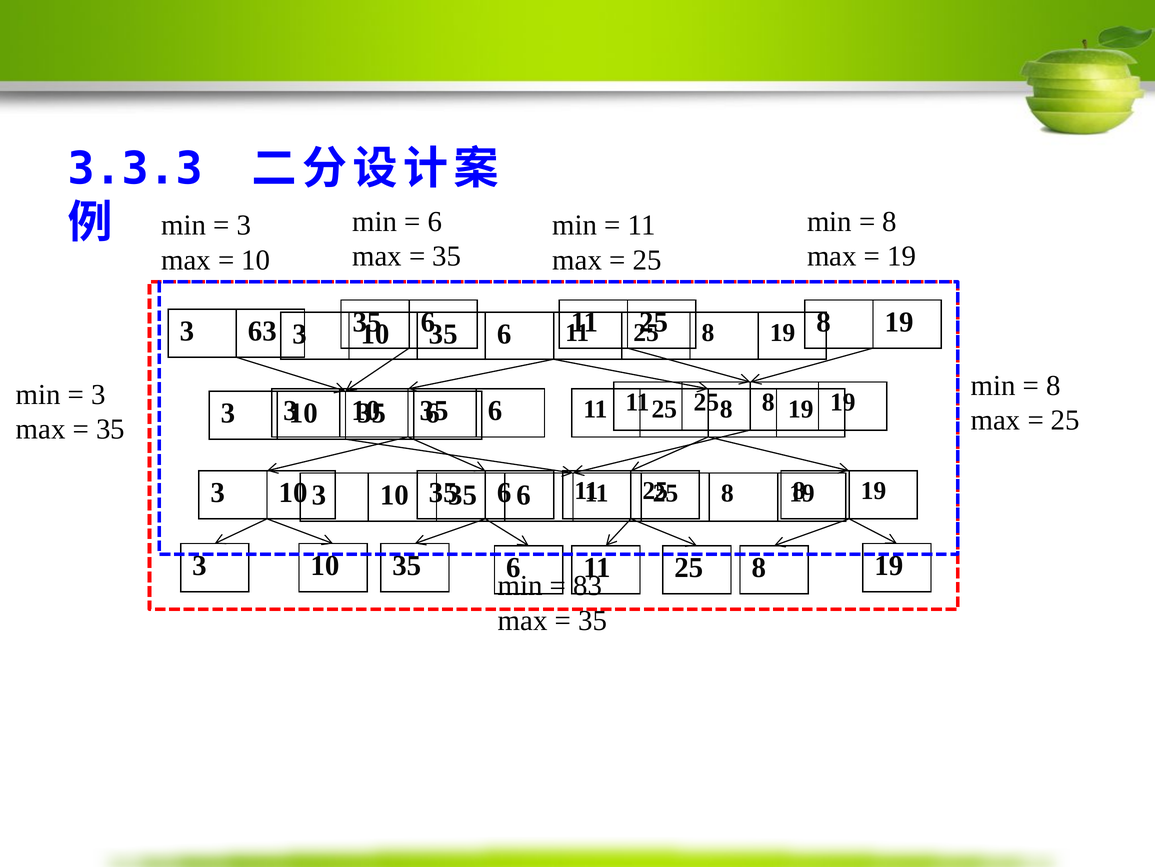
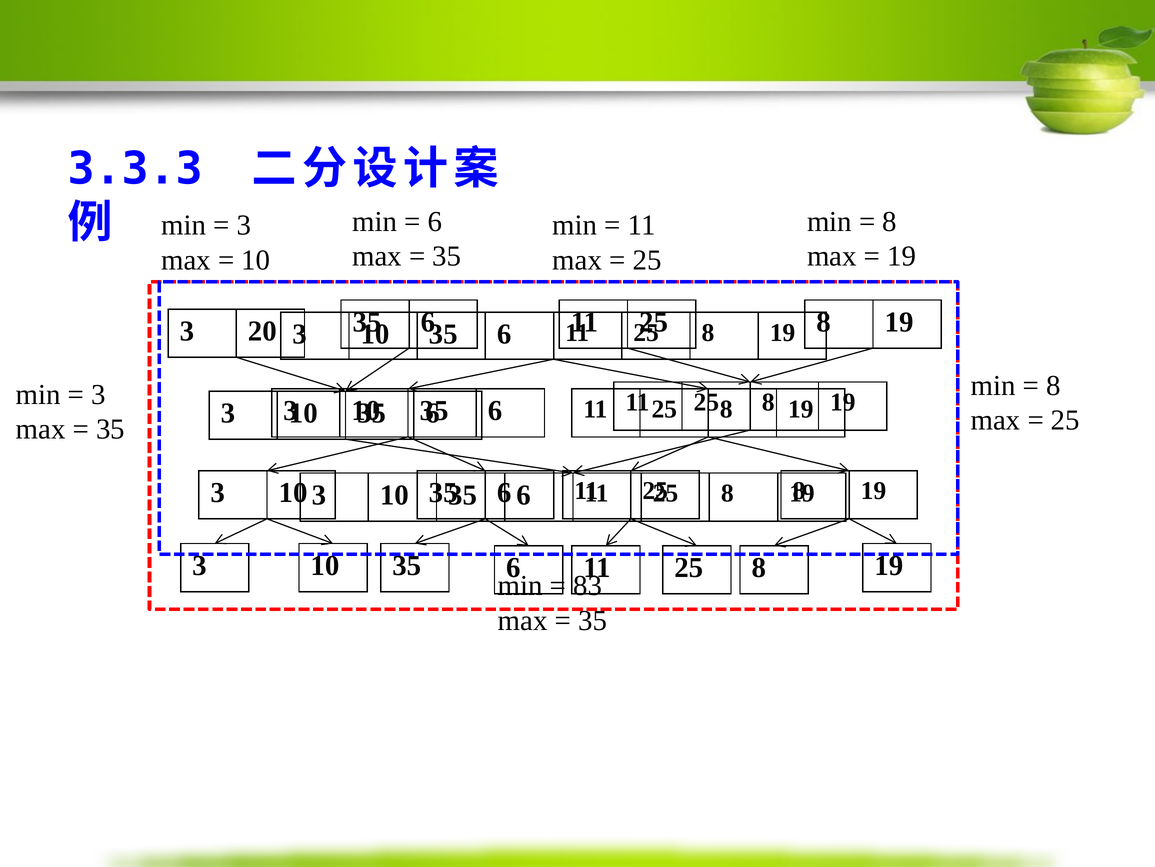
63: 63 -> 20
